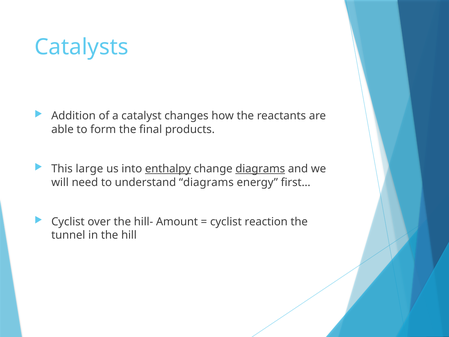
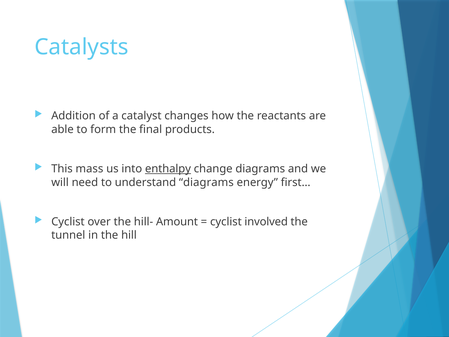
large: large -> mass
diagrams at (260, 169) underline: present -> none
reaction: reaction -> involved
